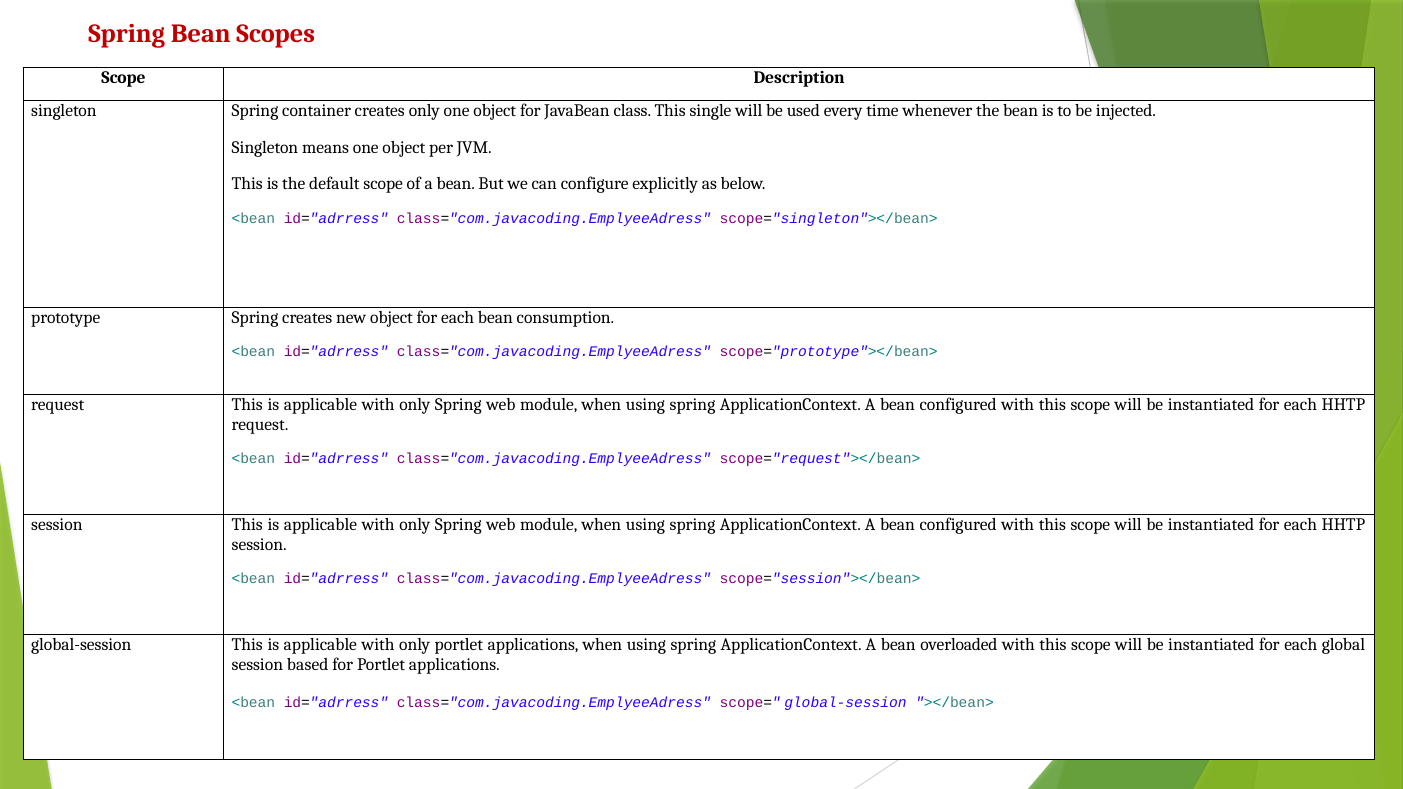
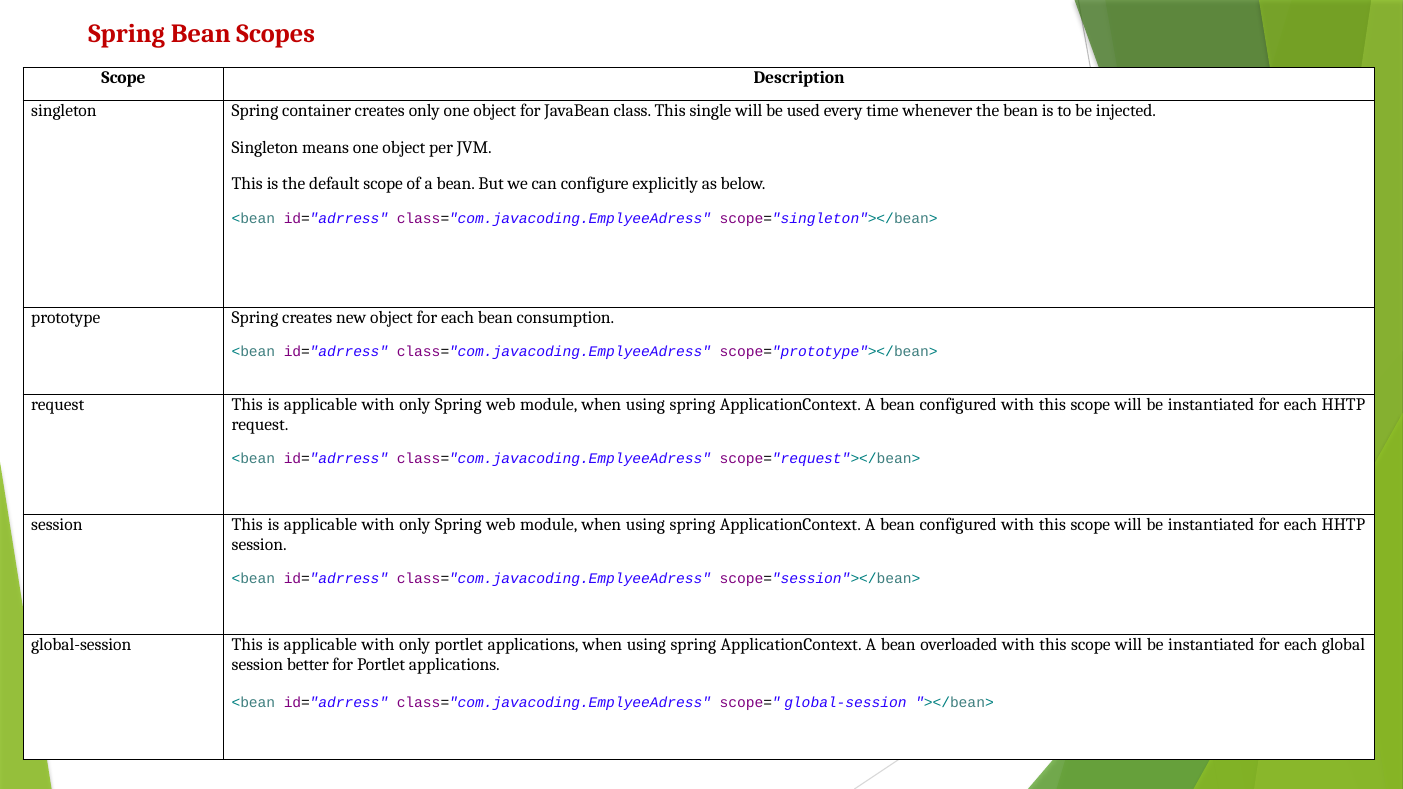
based: based -> better
